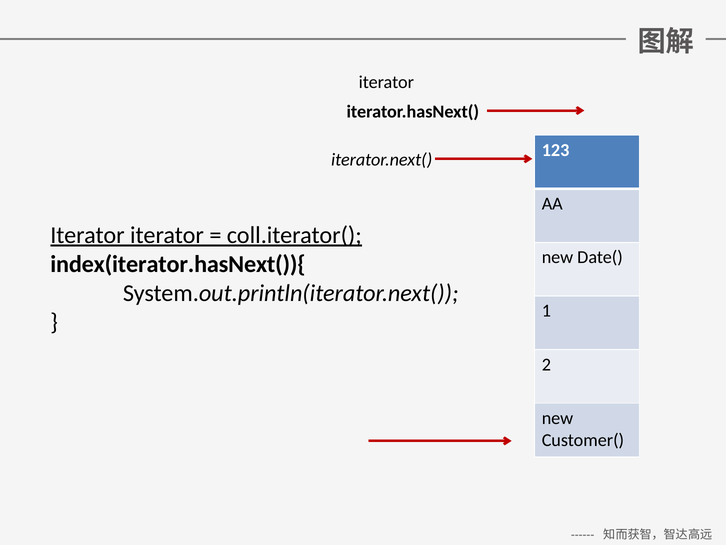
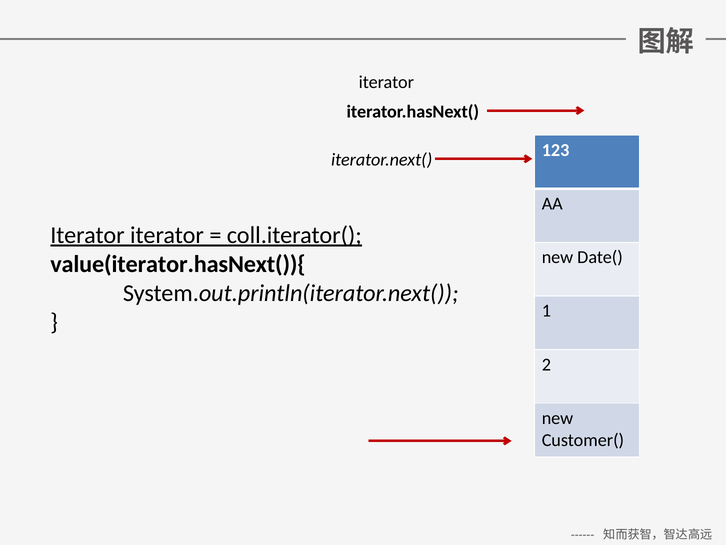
index(iterator.hasNext()){: index(iterator.hasNext()){ -> value(iterator.hasNext()){
